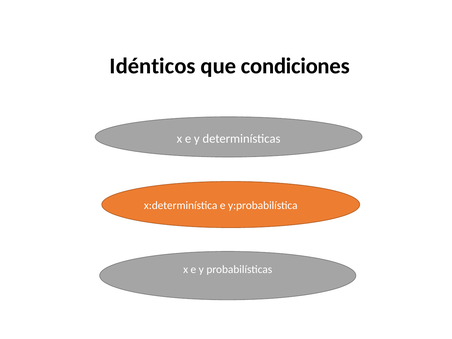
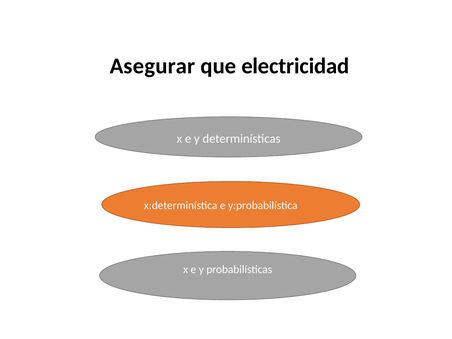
Idénticos: Idénticos -> Asegurar
condiciones: condiciones -> electricidad
